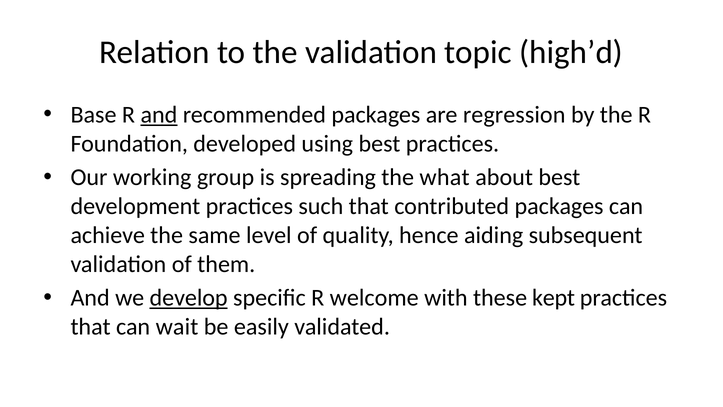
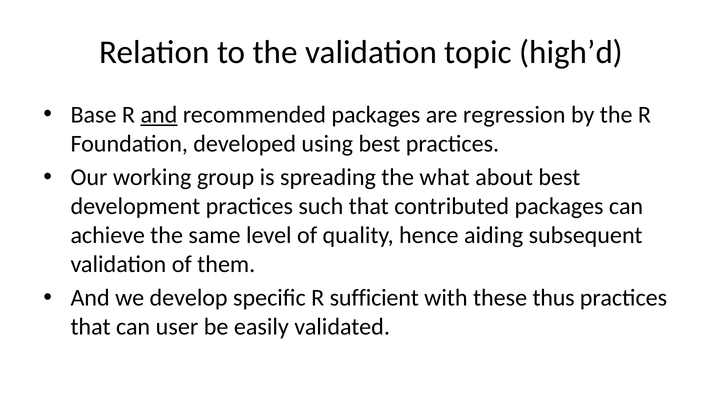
develop underline: present -> none
welcome: welcome -> sufficient
kept: kept -> thus
wait: wait -> user
